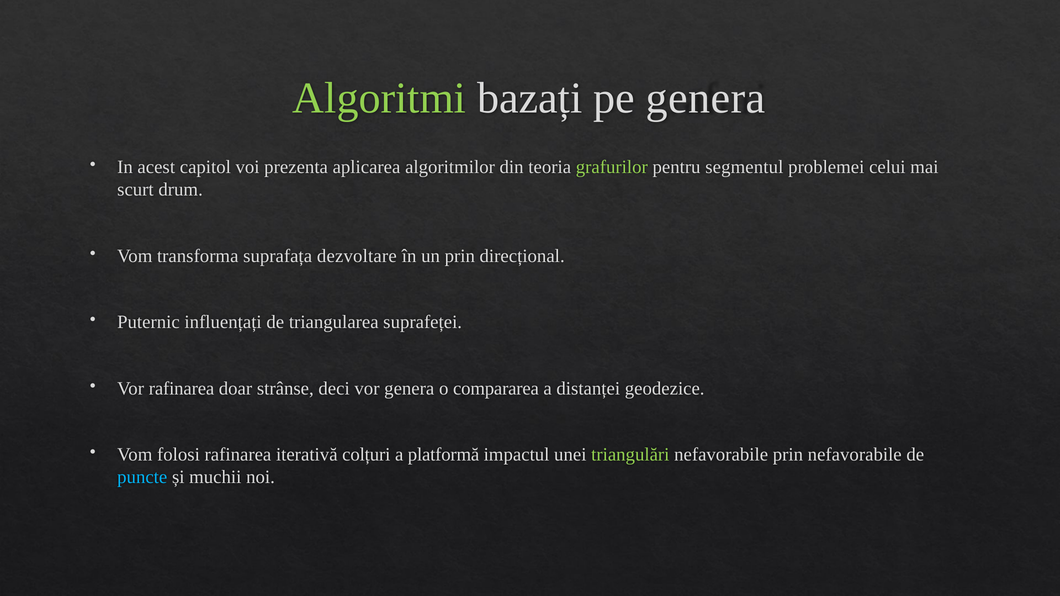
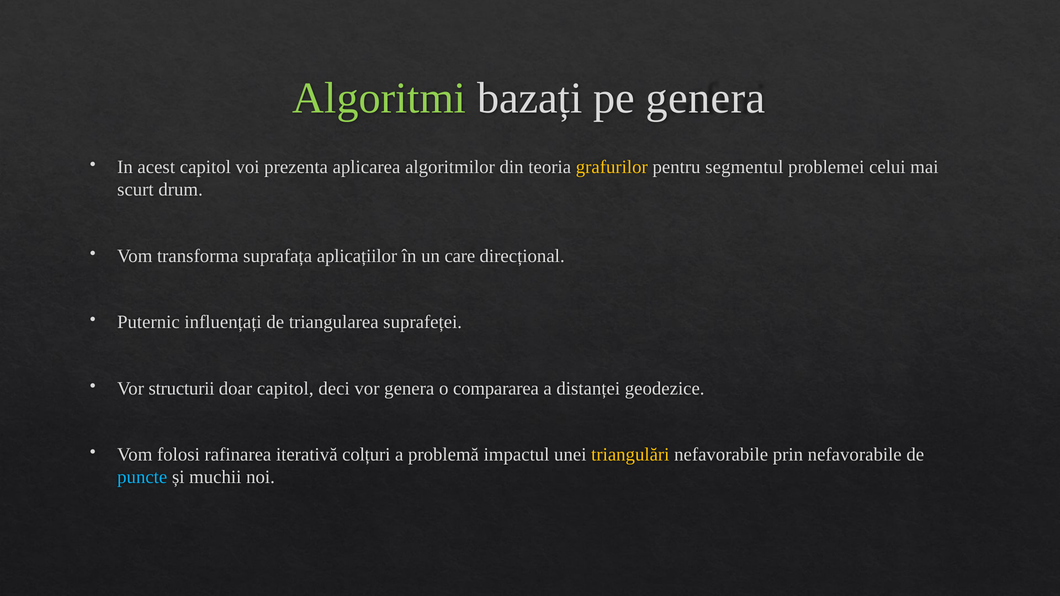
grafurilor colour: light green -> yellow
dezvoltare: dezvoltare -> aplicațiilor
un prin: prin -> care
Vor rafinarea: rafinarea -> structurii
doar strânse: strânse -> capitol
platformă: platformă -> problemă
triangulări colour: light green -> yellow
